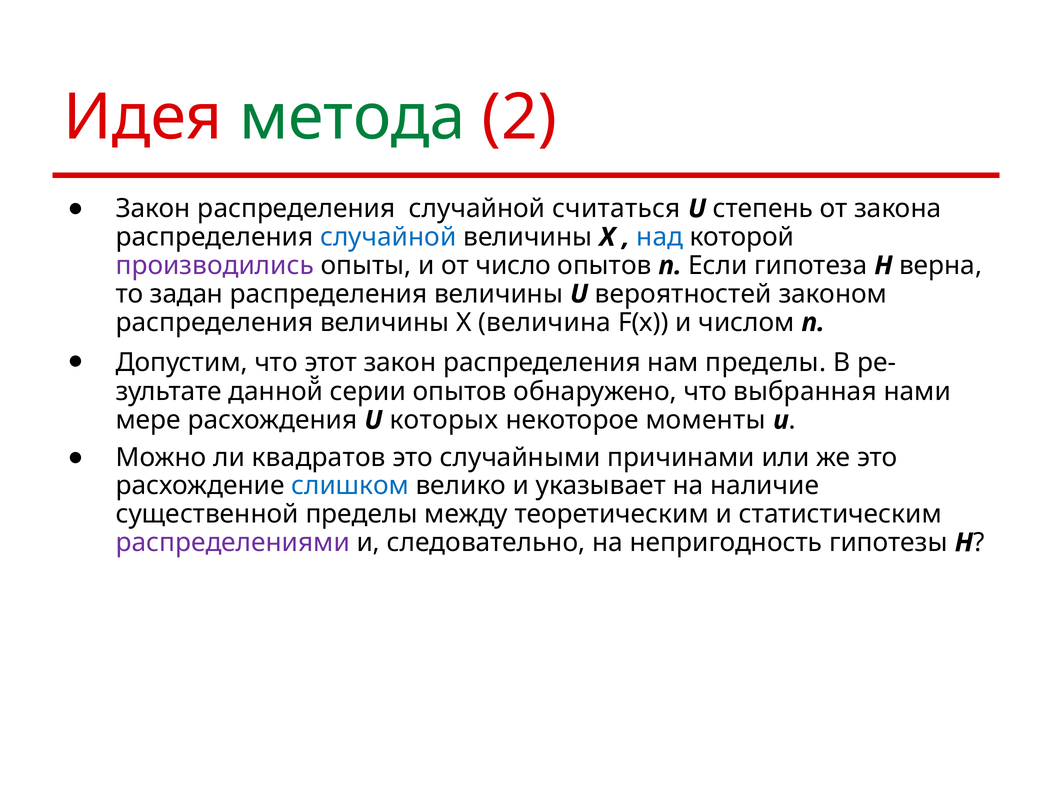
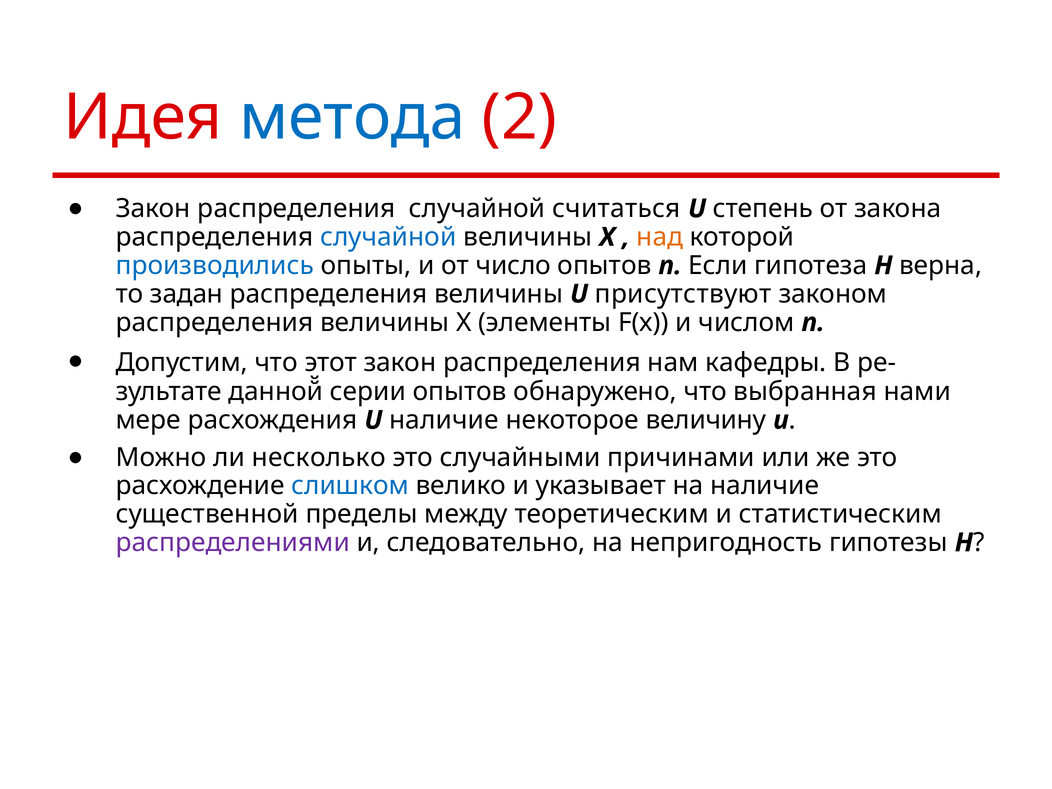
метода colour: green -> blue
над colour: blue -> orange
производились colour: purple -> blue
вероятностей: вероятностей -> присутствуют
величина: величина -> элементы
нам пределы: пределы -> кафедры
U которых: которых -> наличие
моменты: моменты -> величину
квадратов: квадратов -> несколько
